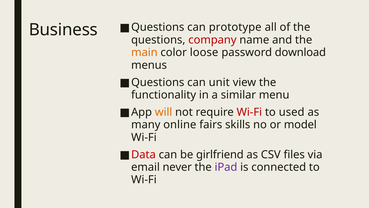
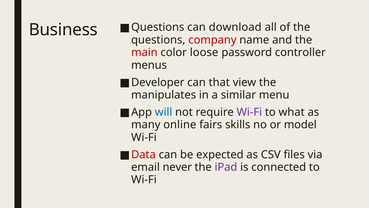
prototype: prototype -> download
main colour: orange -> red
download: download -> controller
Questions at (158, 82): Questions -> Developer
unit: unit -> that
functionality: functionality -> manipulates
will colour: orange -> blue
Wi-Fi at (249, 112) colour: red -> purple
used: used -> what
girlfriend: girlfriend -> expected
